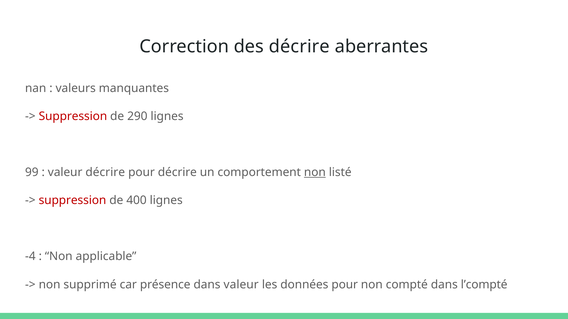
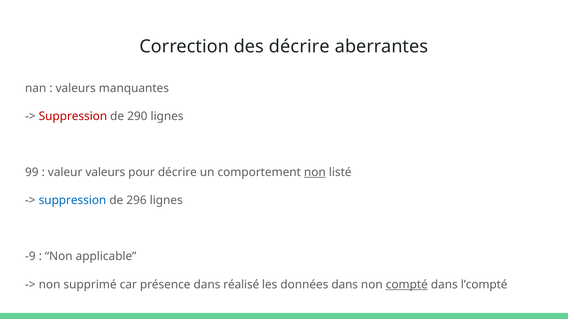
valeur décrire: décrire -> valeurs
suppression at (72, 201) colour: red -> blue
400: 400 -> 296
-4: -4 -> -9
dans valeur: valeur -> réalisé
données pour: pour -> dans
compté underline: none -> present
